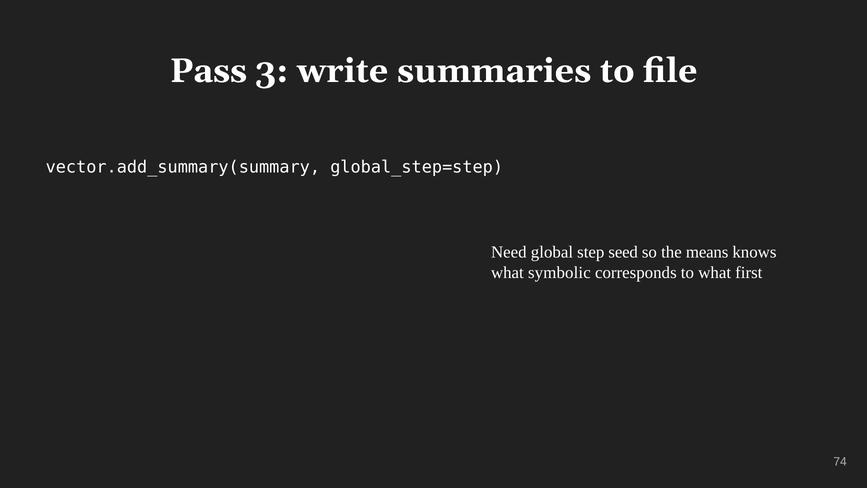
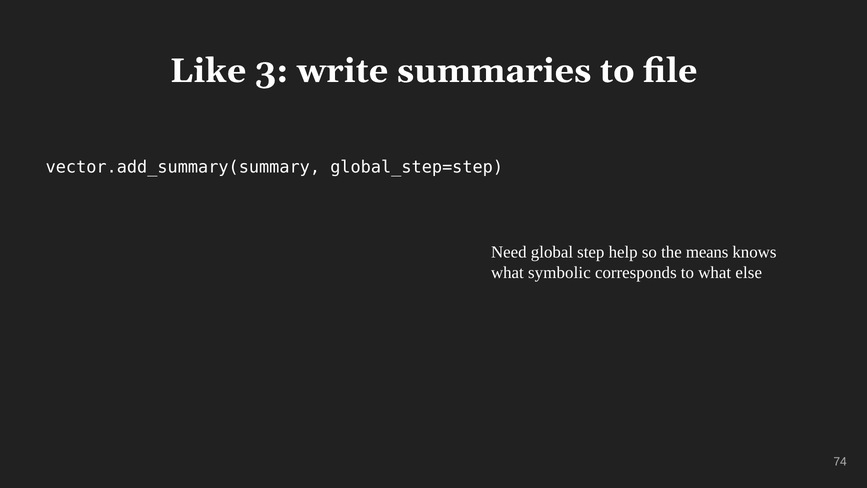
Pass: Pass -> Like
seed: seed -> help
first: first -> else
